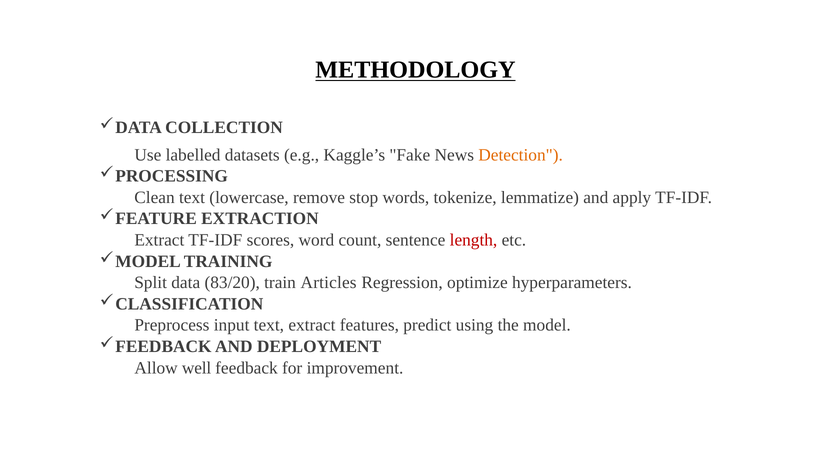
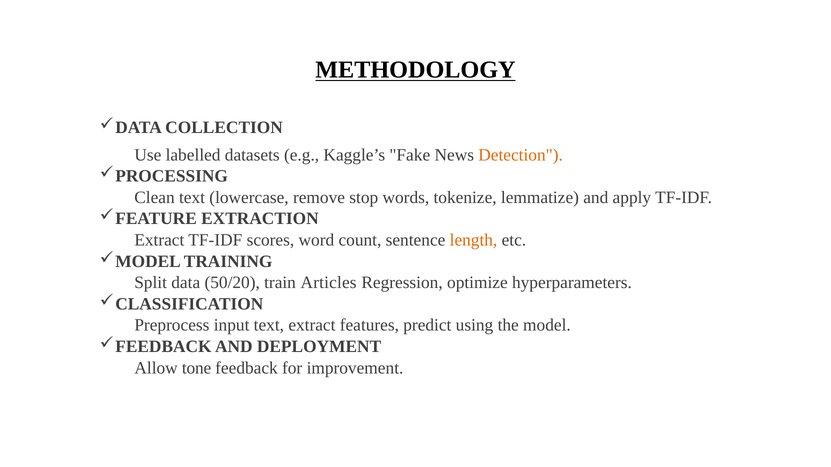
length colour: red -> orange
83/20: 83/20 -> 50/20
well: well -> tone
